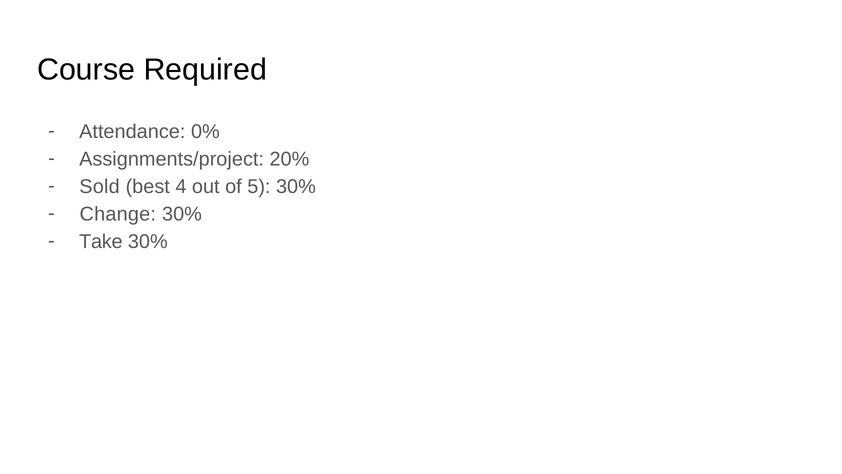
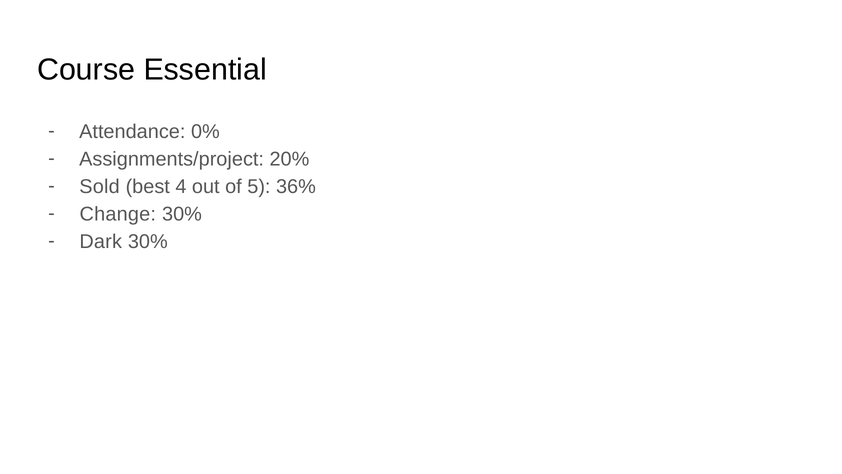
Required: Required -> Essential
5 30%: 30% -> 36%
Take: Take -> Dark
